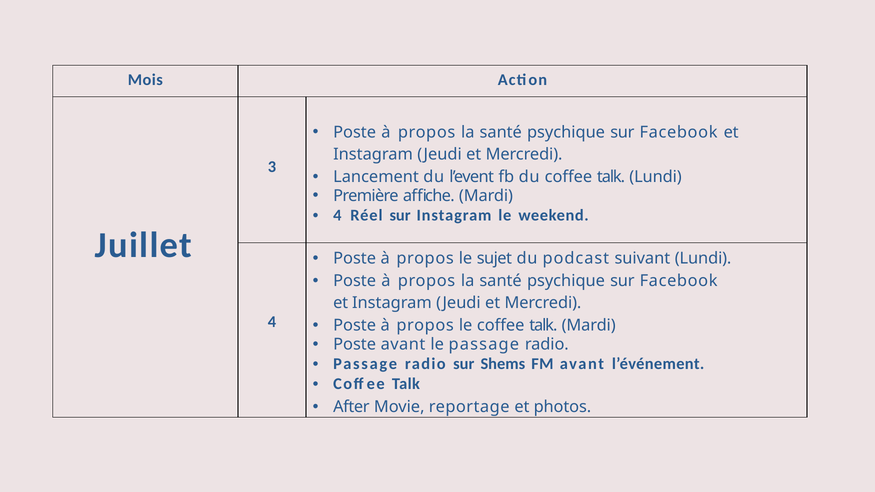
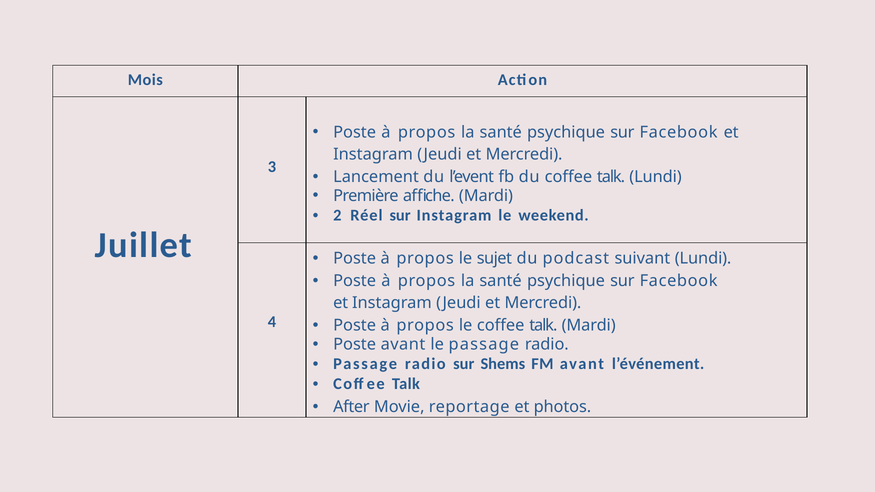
4 at (337, 215): 4 -> 2
